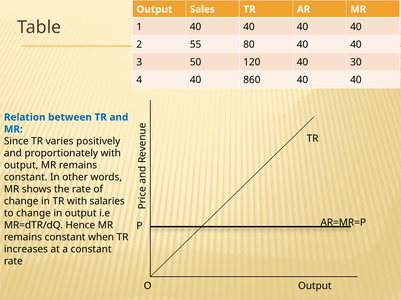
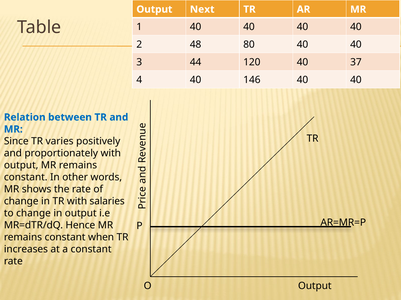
Sales: Sales -> Next
55: 55 -> 48
50: 50 -> 44
30: 30 -> 37
860: 860 -> 146
